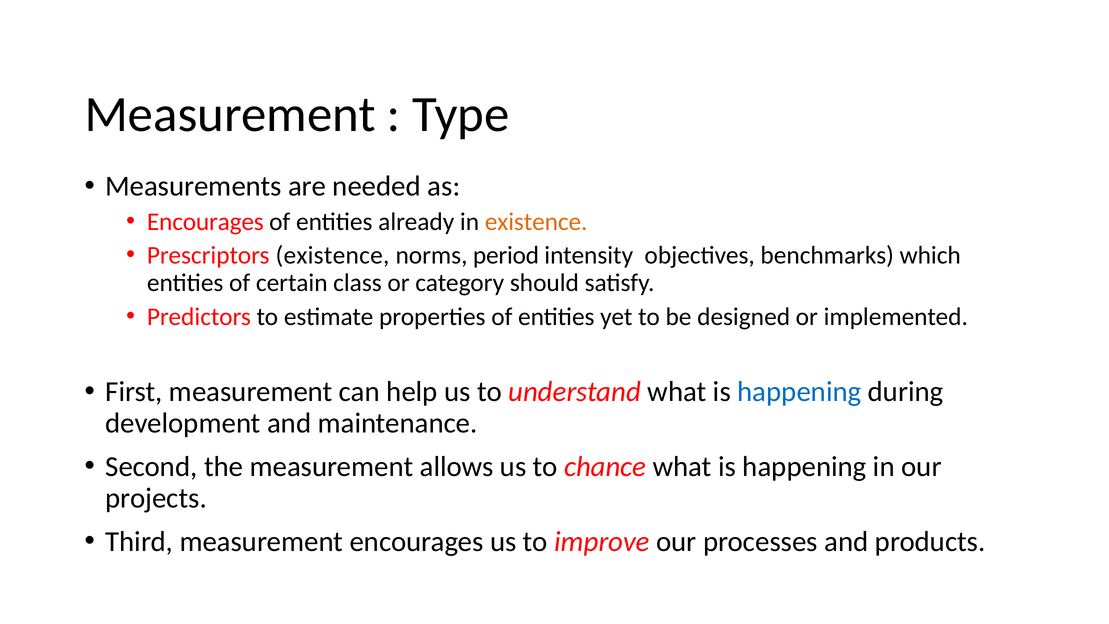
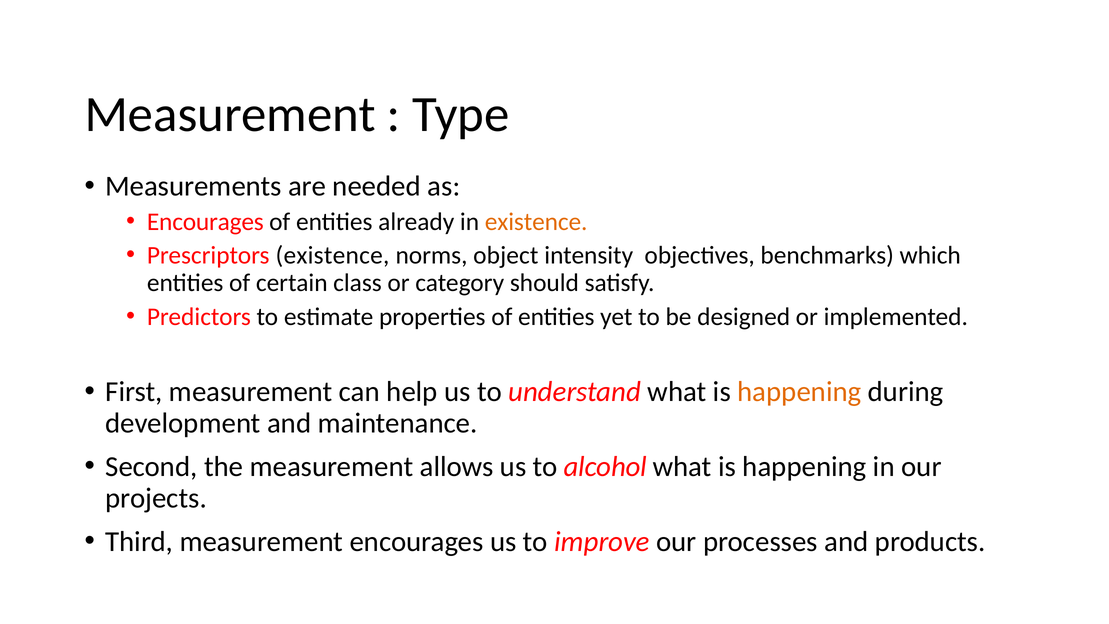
period: period -> object
happening at (799, 391) colour: blue -> orange
chance: chance -> alcohol
